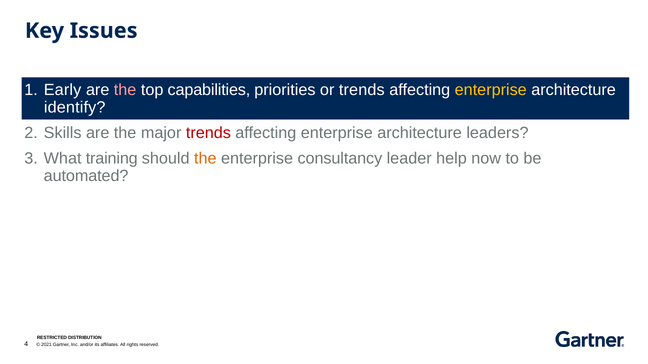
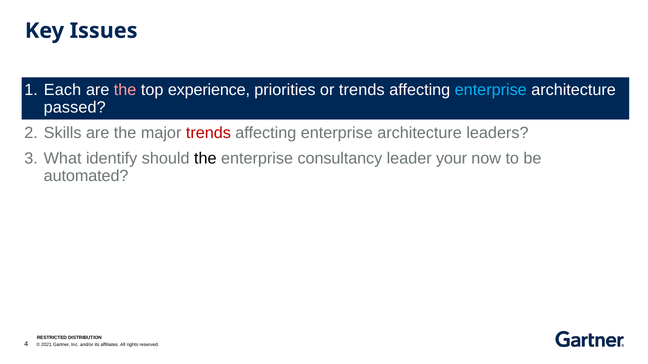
Early: Early -> Each
capabilities: capabilities -> experience
enterprise at (491, 90) colour: yellow -> light blue
identify: identify -> passed
training: training -> identify
the at (205, 158) colour: orange -> black
help: help -> your
